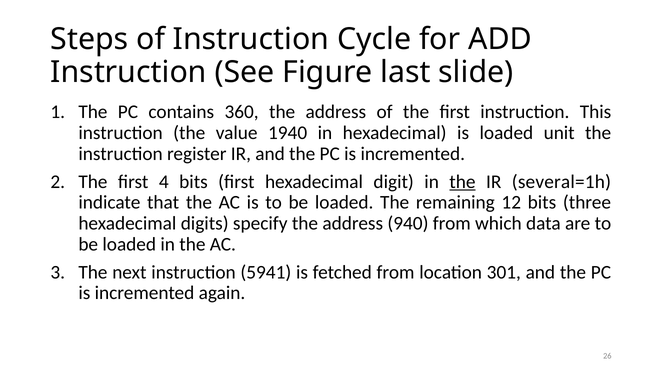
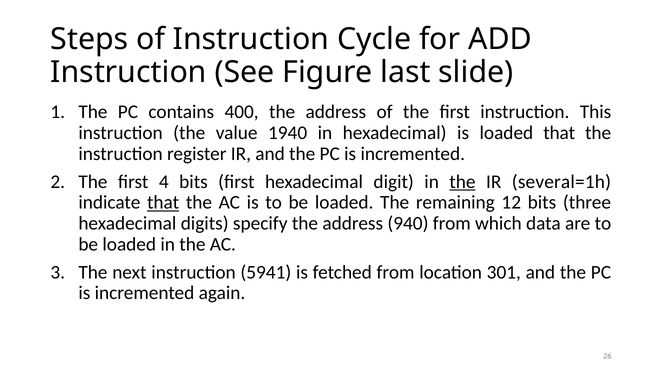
360: 360 -> 400
loaded unit: unit -> that
that at (163, 202) underline: none -> present
